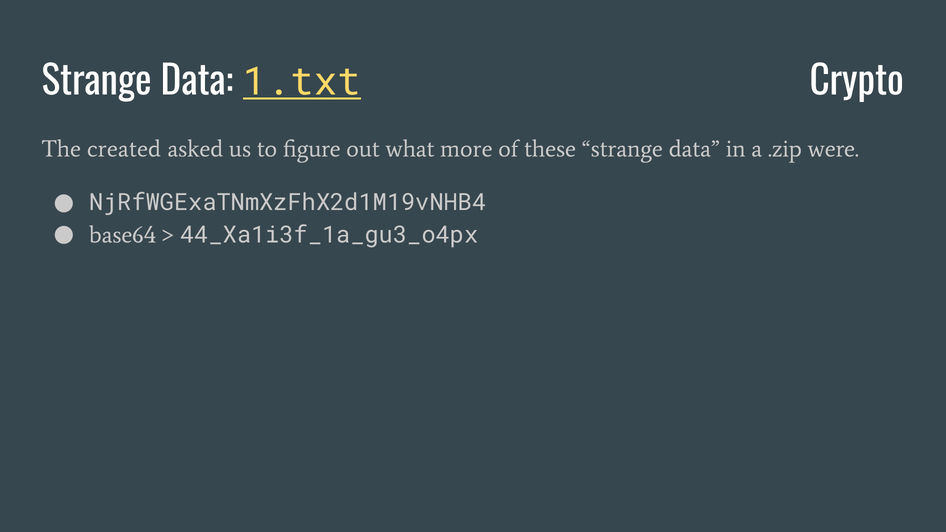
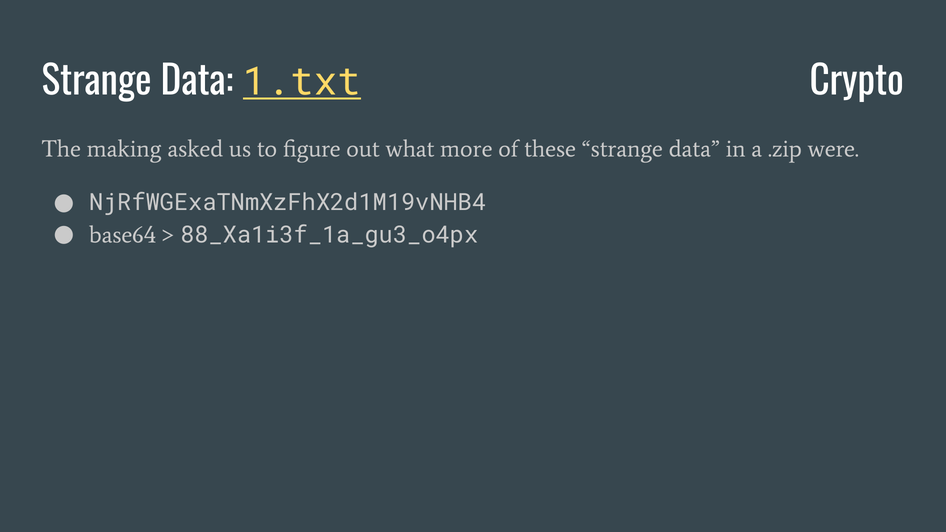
created: created -> making
44_Xa1i3f_1a_gu3_o4px: 44_Xa1i3f_1a_gu3_o4px -> 88_Xa1i3f_1a_gu3_o4px
